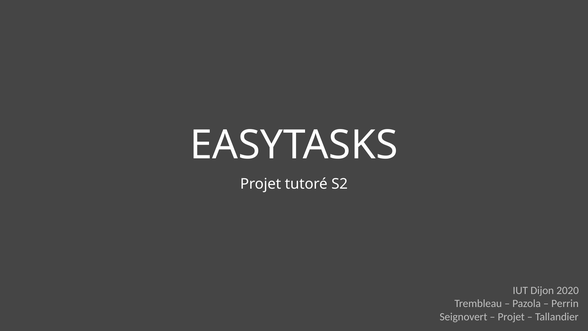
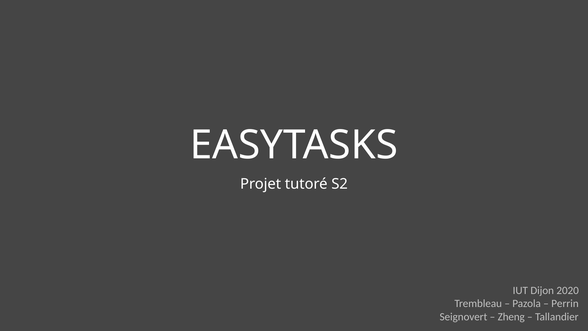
Projet at (511, 317): Projet -> Zheng
